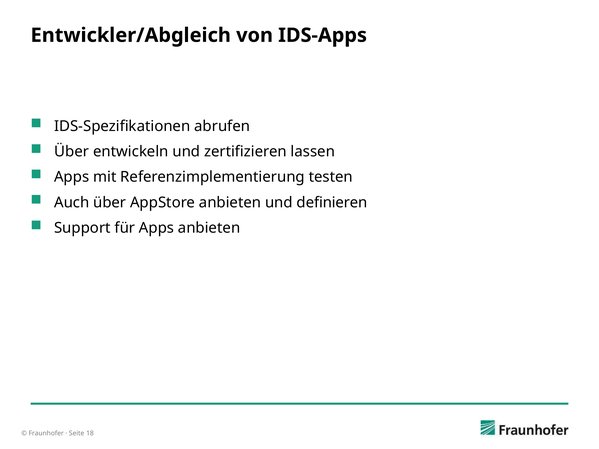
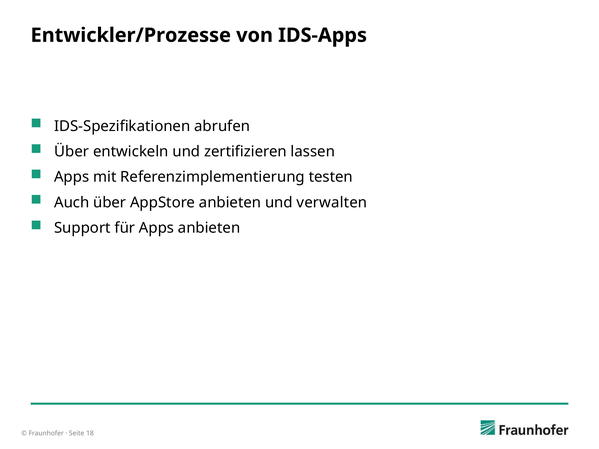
Entwickler/Abgleich: Entwickler/Abgleich -> Entwickler/Prozesse
definieren: definieren -> verwalten
